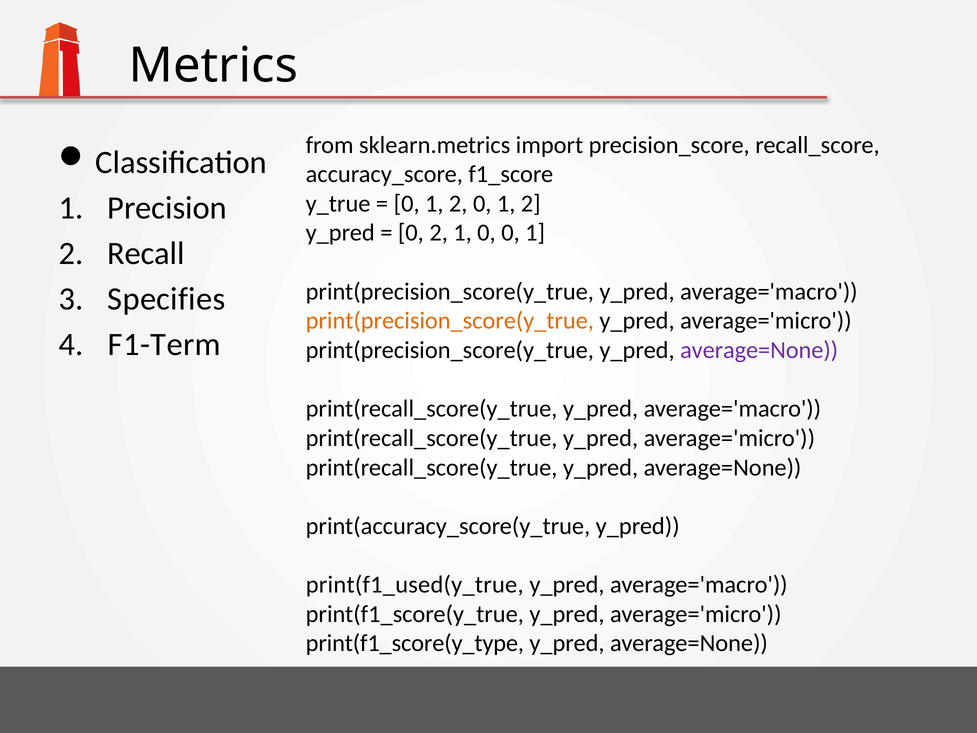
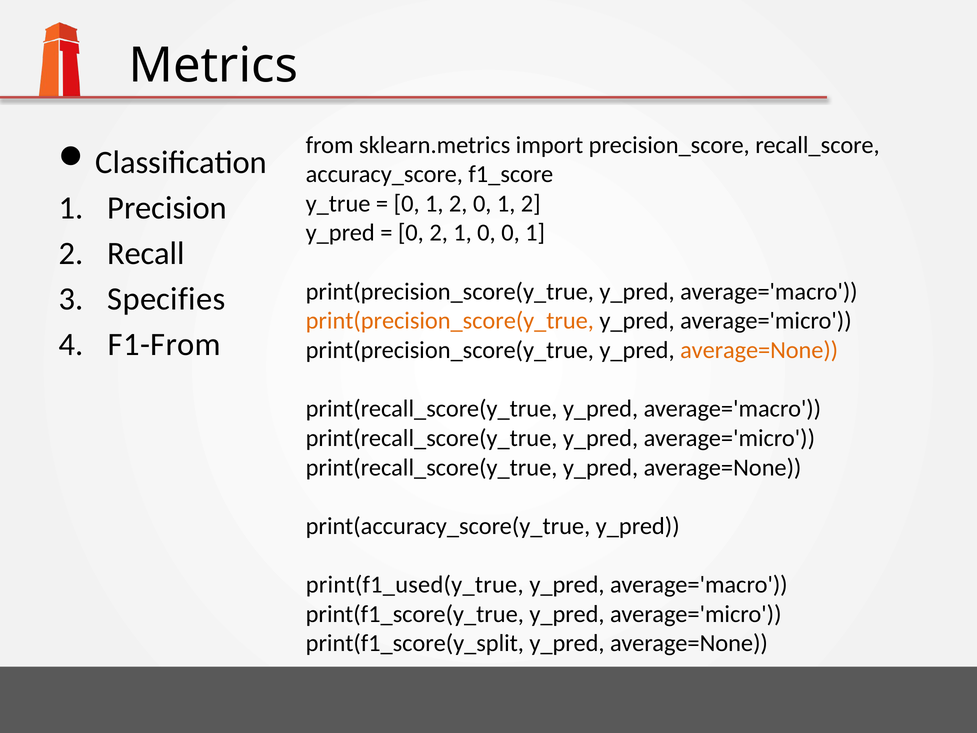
F1-Term: F1-Term -> F1-From
average=None at (759, 350) colour: purple -> orange
print(f1_score(y_type: print(f1_score(y_type -> print(f1_score(y_split
